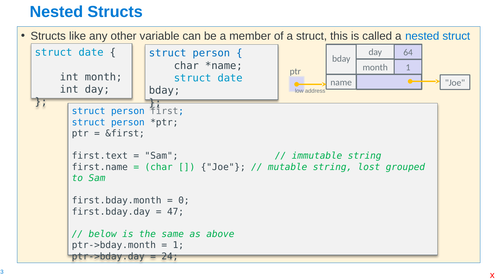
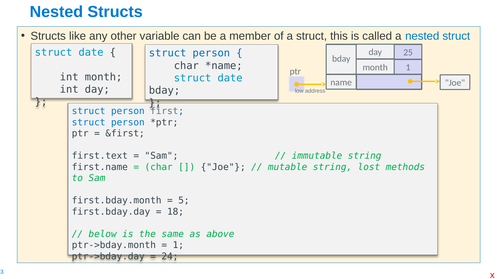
64: 64 -> 25
grouped: grouped -> methods
0: 0 -> 5
47: 47 -> 18
